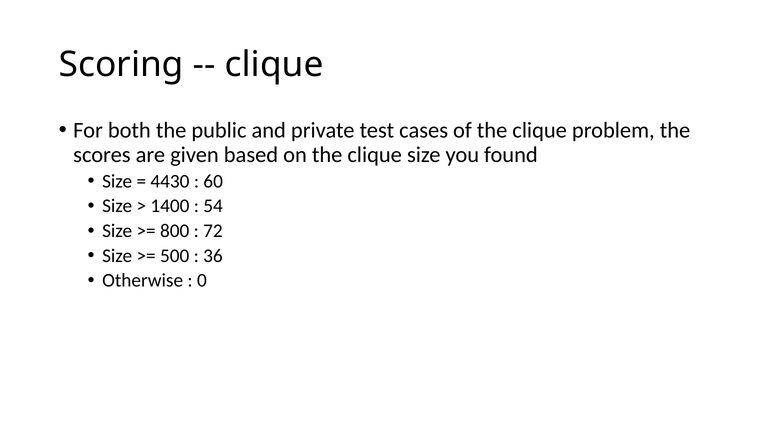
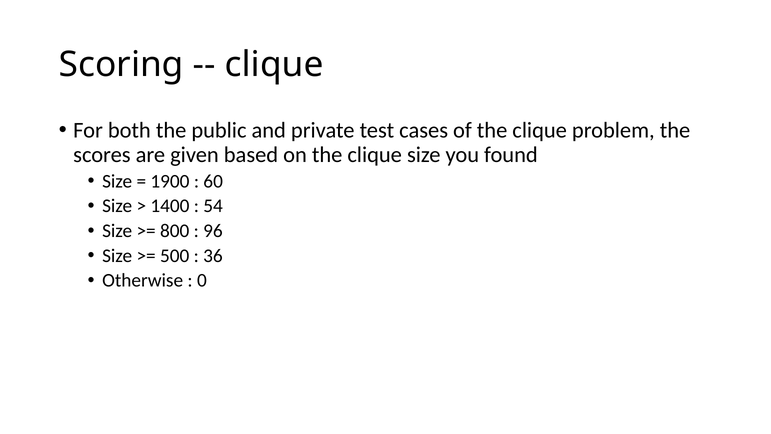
4430: 4430 -> 1900
72: 72 -> 96
